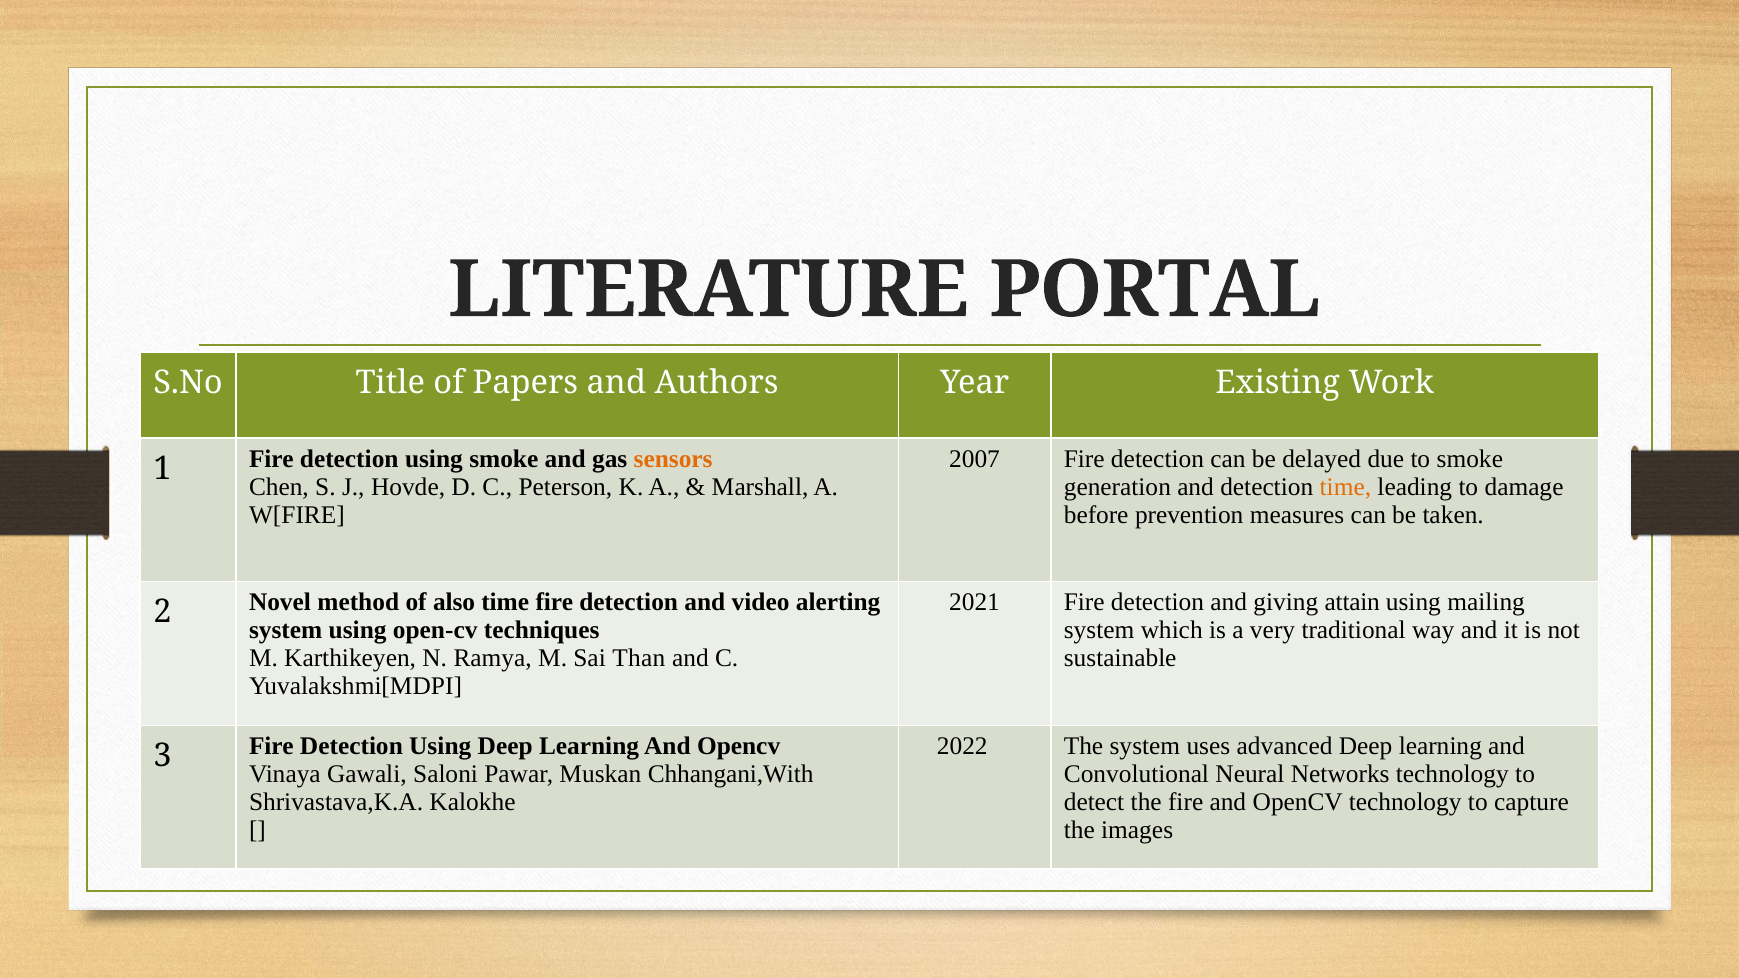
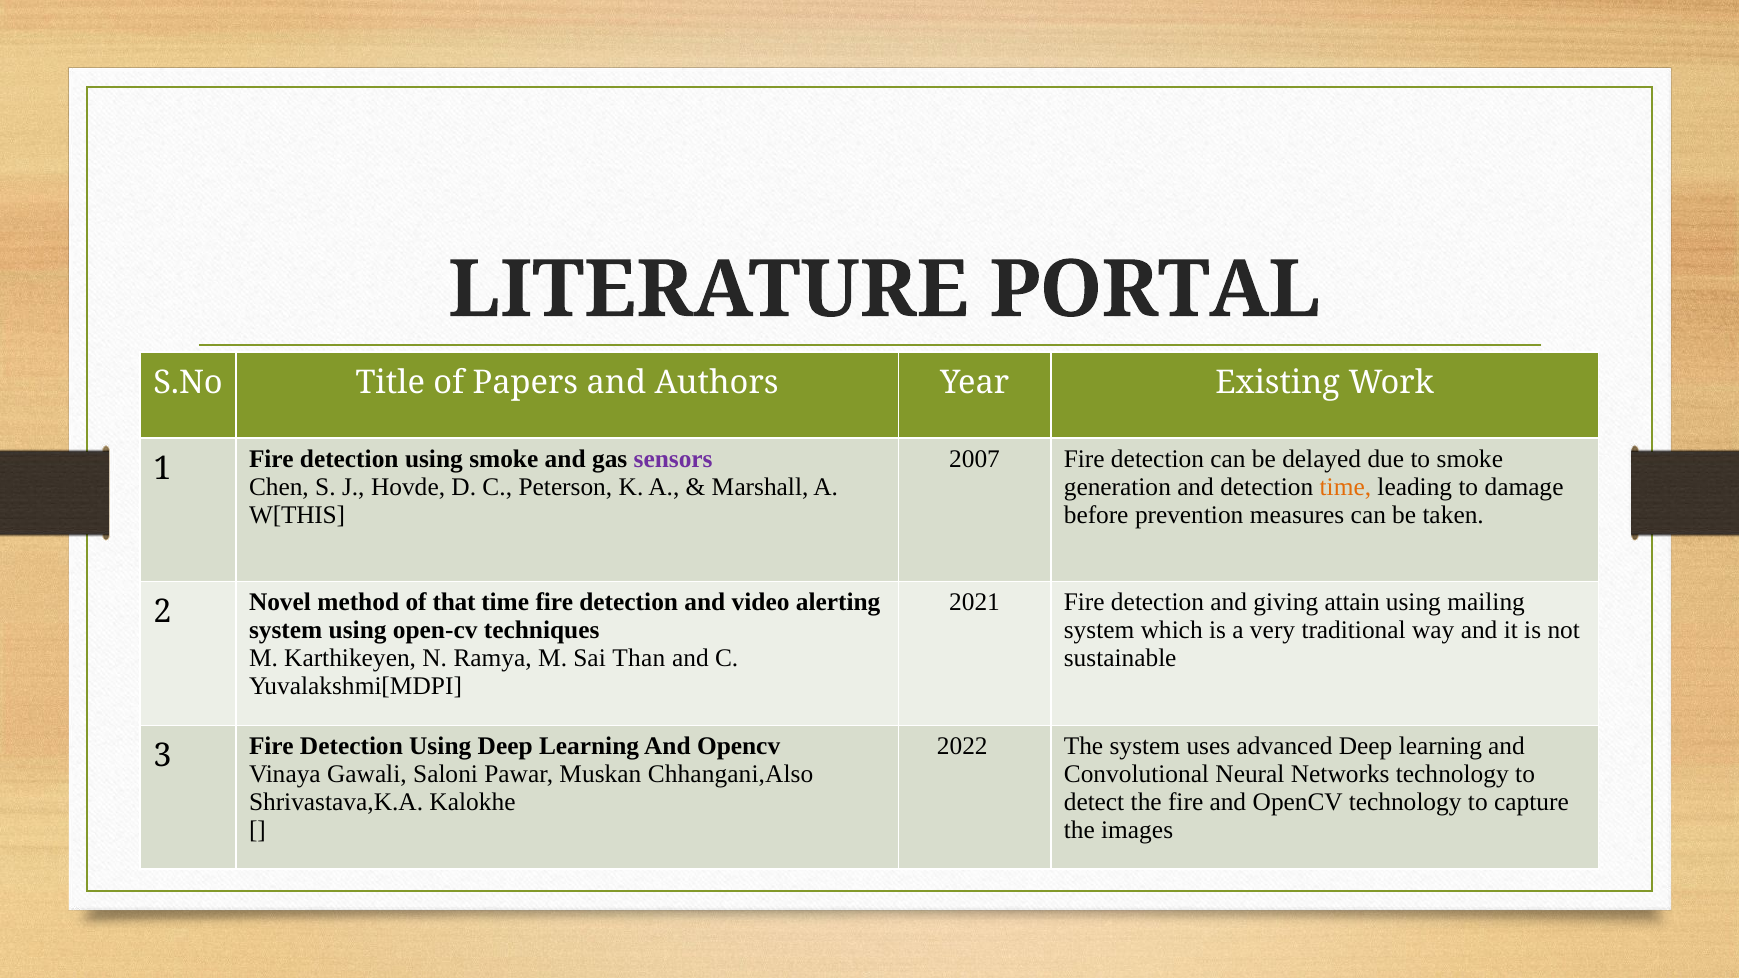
sensors colour: orange -> purple
W[FIRE: W[FIRE -> W[THIS
also: also -> that
Chhangani,With: Chhangani,With -> Chhangani,Also
